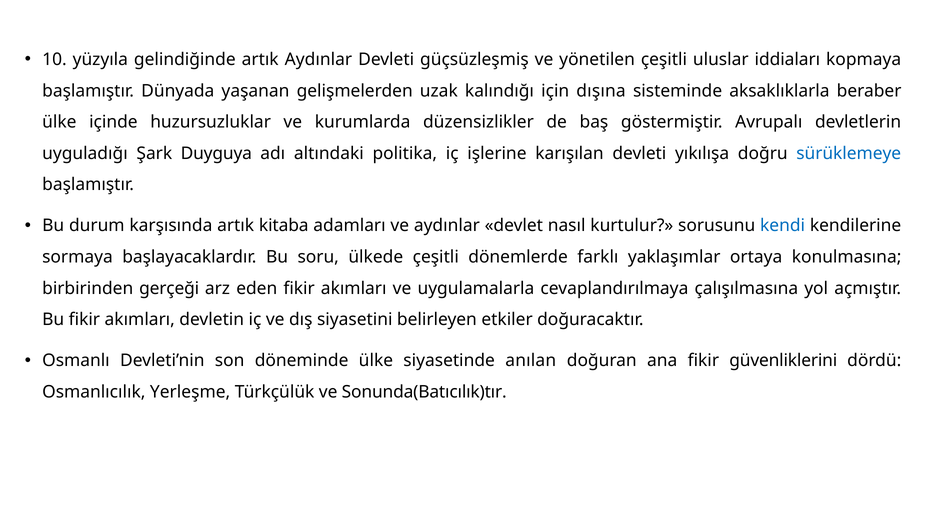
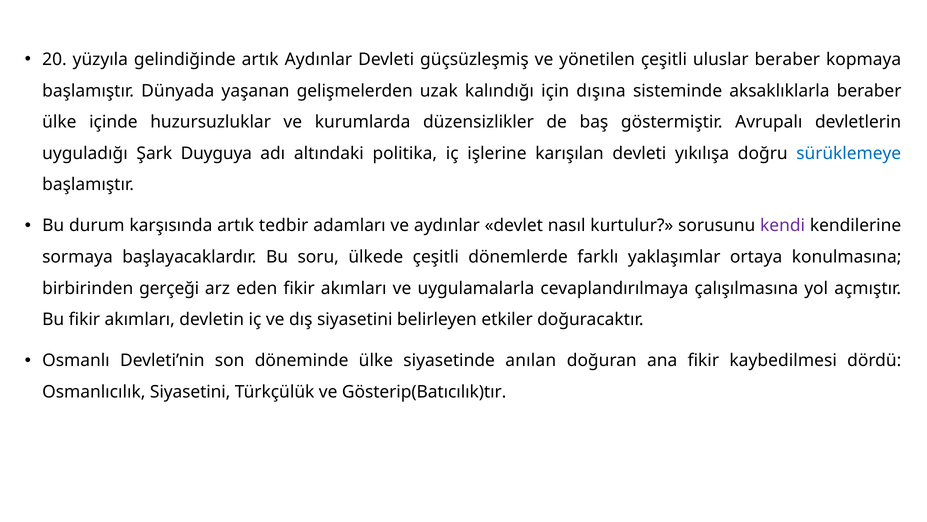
10: 10 -> 20
uluslar iddiaları: iddiaları -> beraber
kitaba: kitaba -> tedbir
kendi colour: blue -> purple
güvenliklerini: güvenliklerini -> kaybedilmesi
Osmanlıcılık Yerleşme: Yerleşme -> Siyasetini
Sonunda(Batıcılık)tır: Sonunda(Batıcılık)tır -> Gösterip(Batıcılık)tır
